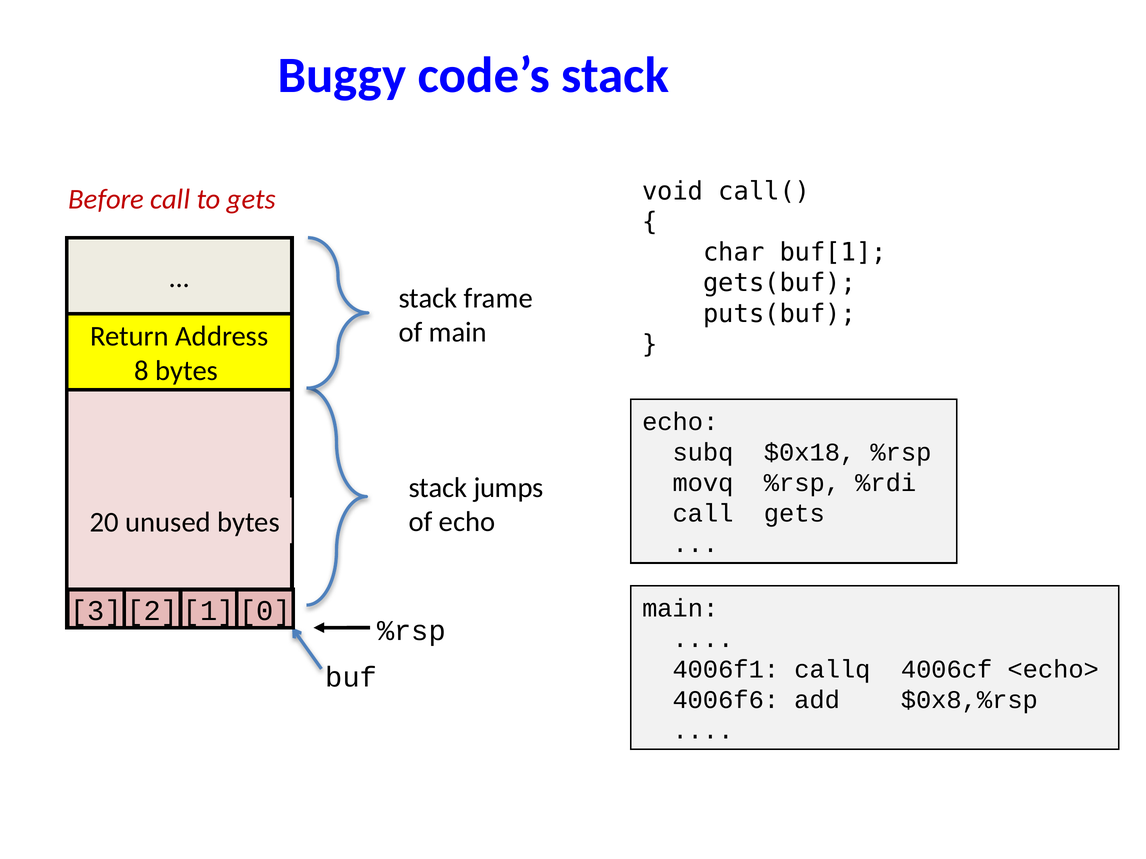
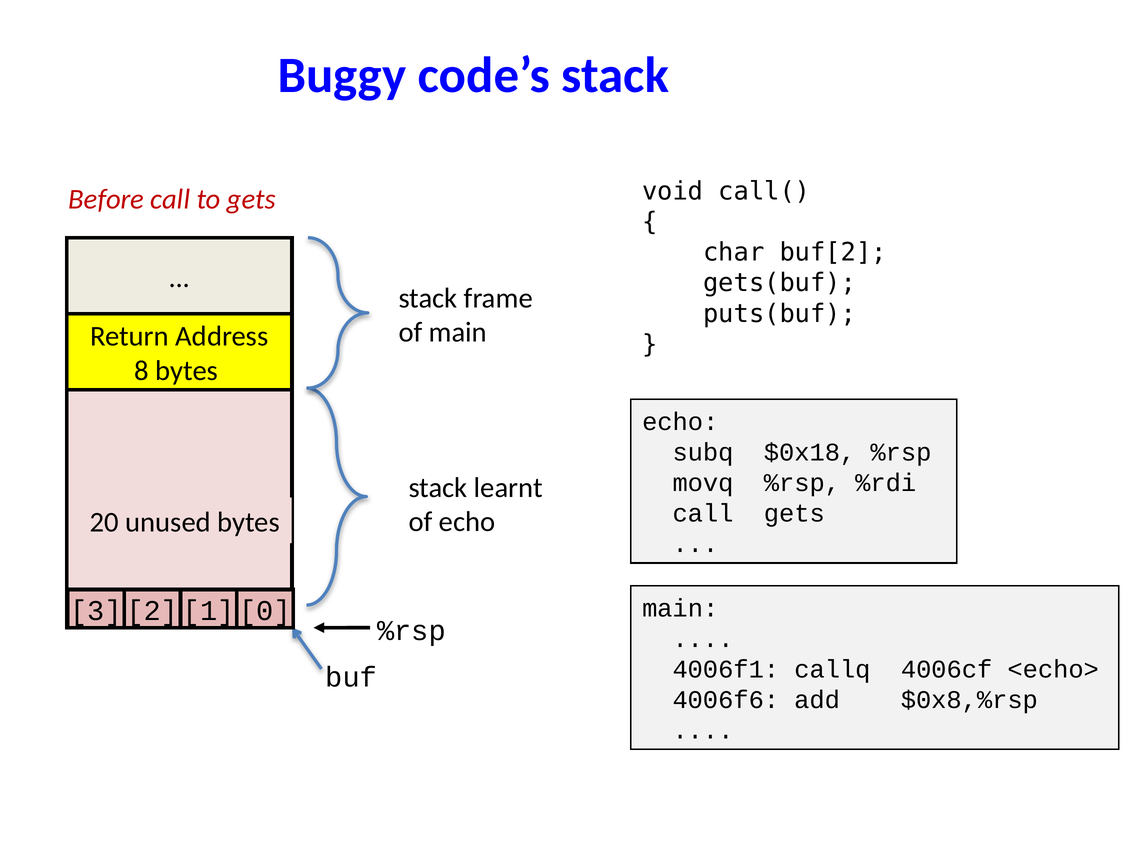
buf[1: buf[1 -> buf[2
jumps: jumps -> learnt
